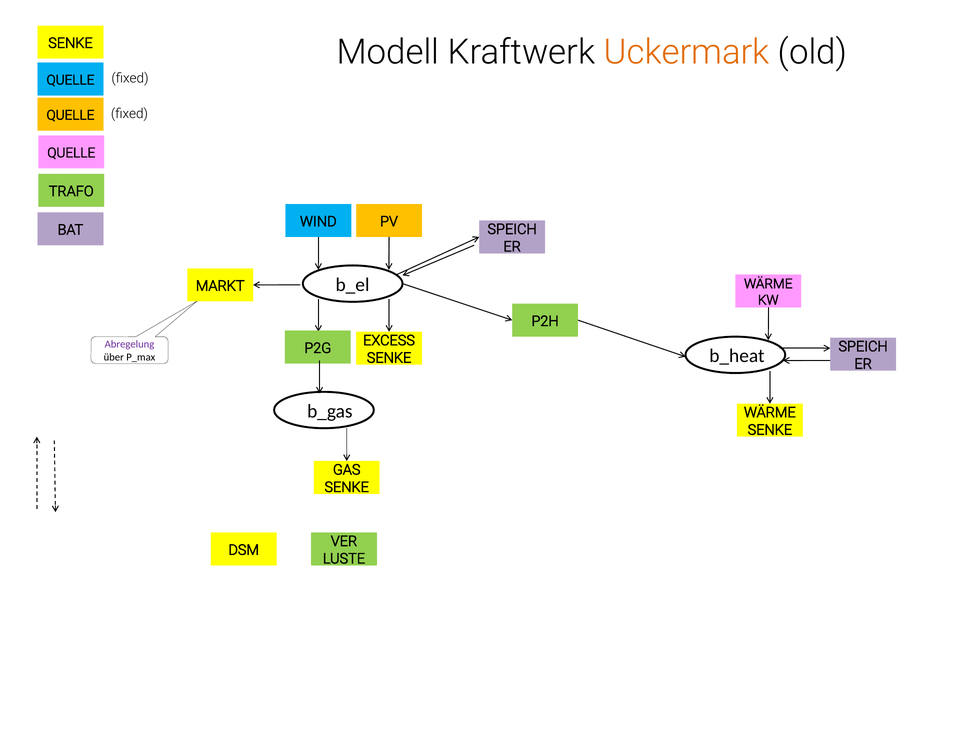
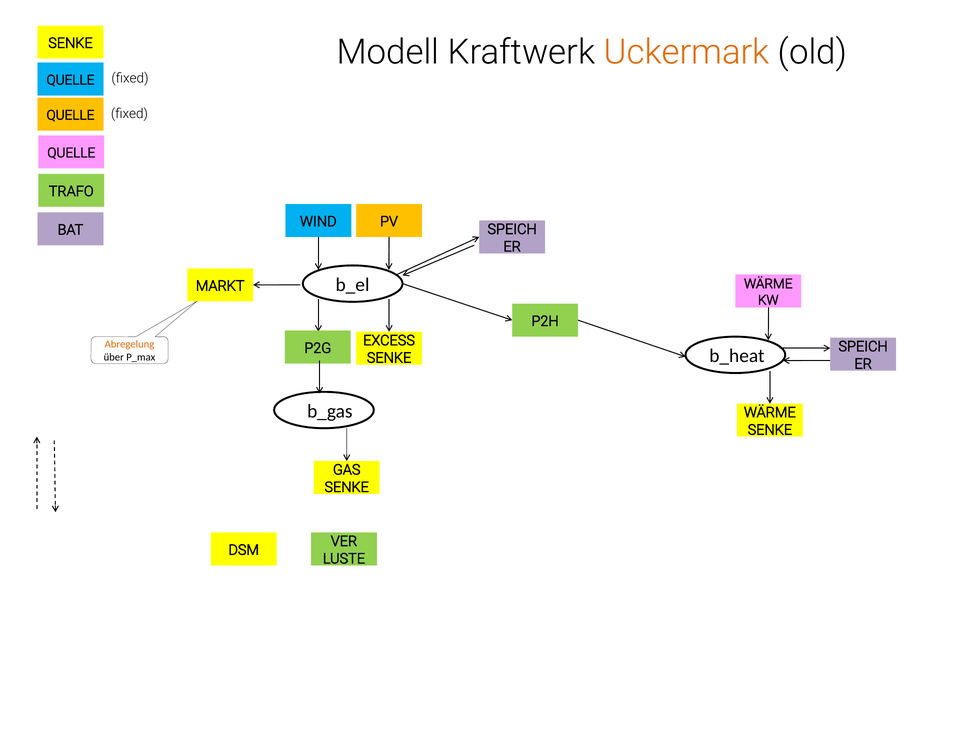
Abregelung colour: purple -> orange
